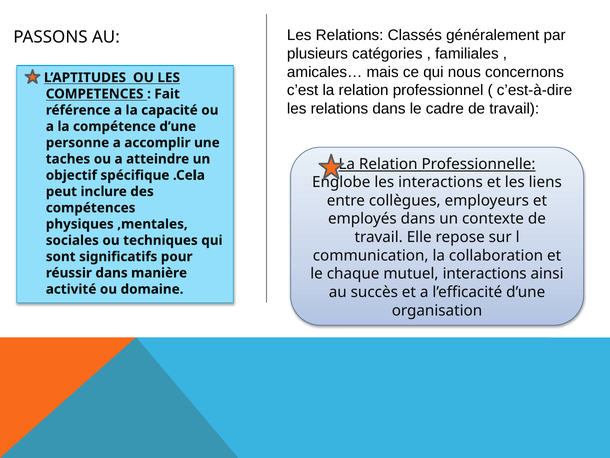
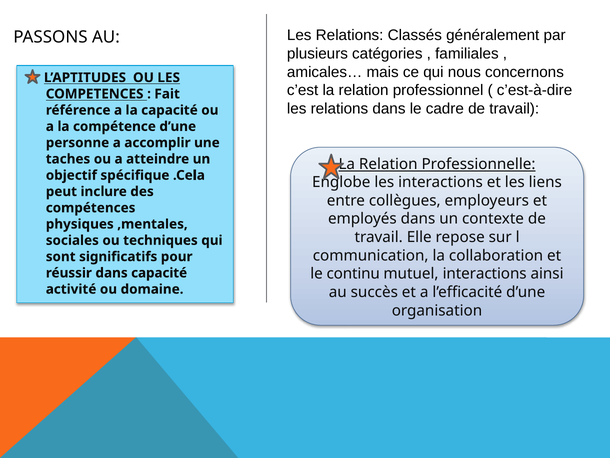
chaque: chaque -> continu
dans manière: manière -> capacité
